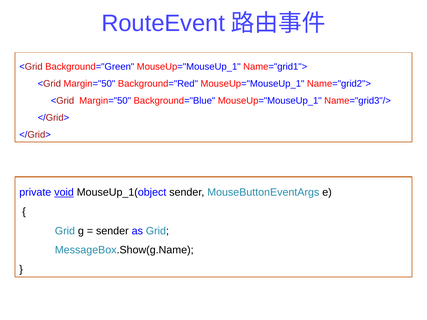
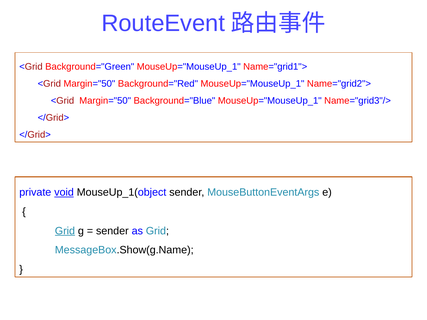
Grid at (65, 231) underline: none -> present
